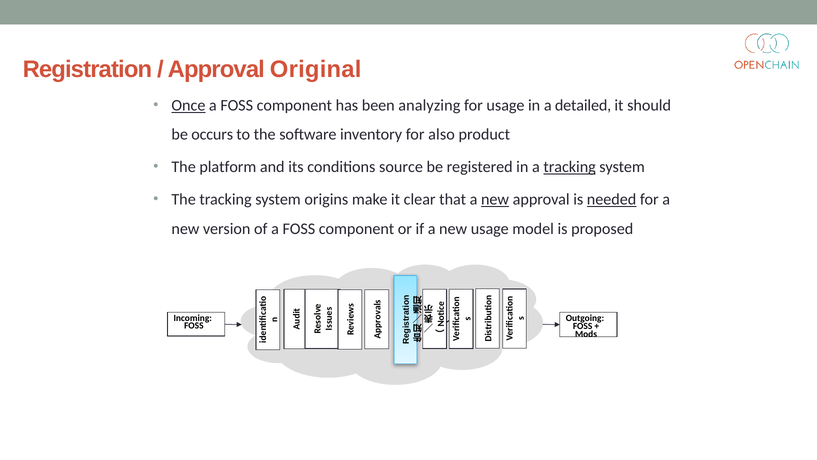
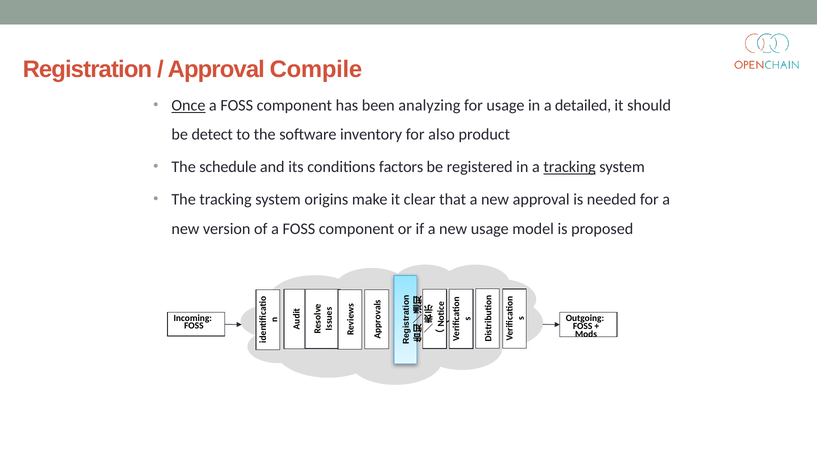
Original: Original -> Compile
occurs: occurs -> detect
platform: platform -> schedule
source: source -> factors
new at (495, 199) underline: present -> none
needed underline: present -> none
